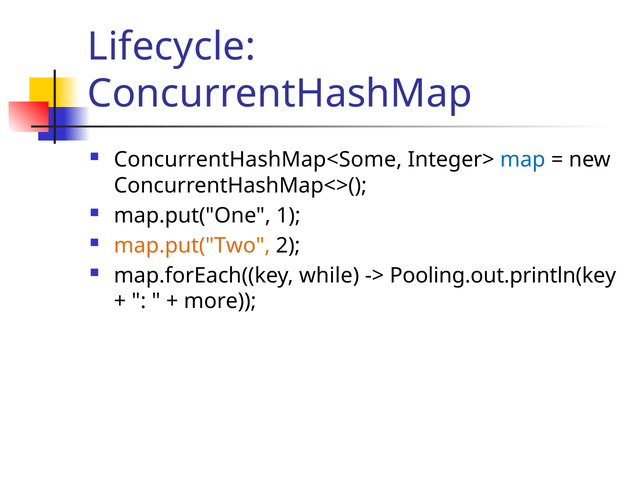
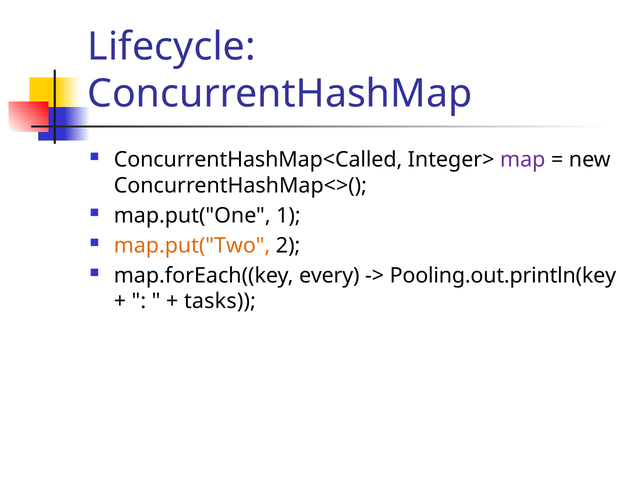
ConcurrentHashMap<Some: ConcurrentHashMap<Some -> ConcurrentHashMap<Called
map colour: blue -> purple
while: while -> every
more: more -> tasks
